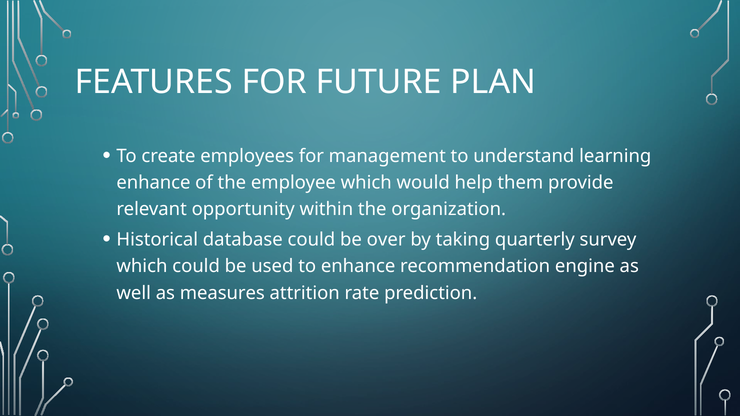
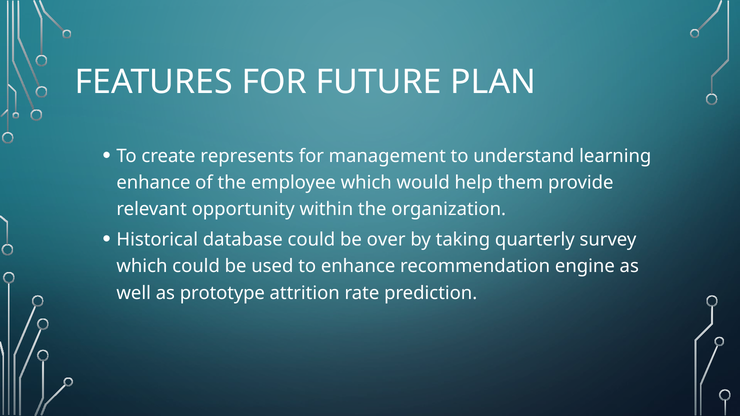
employees: employees -> represents
measures: measures -> prototype
